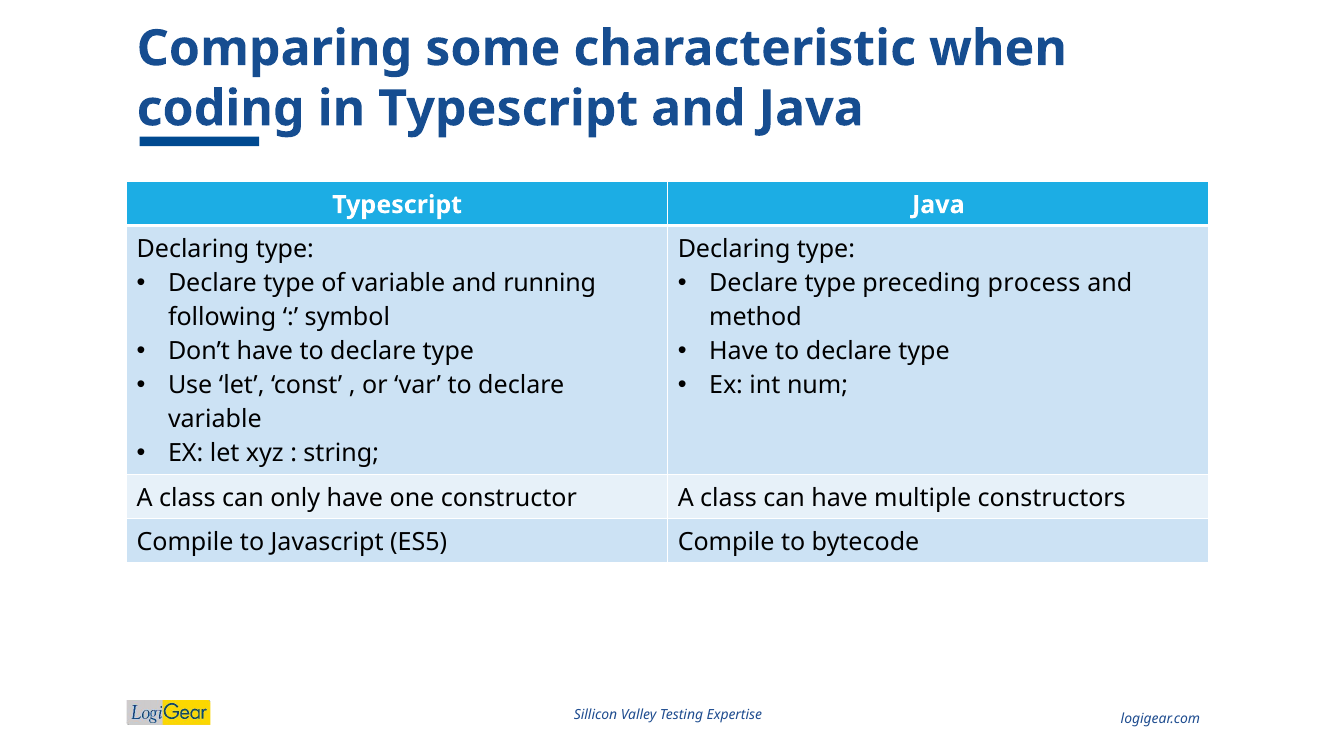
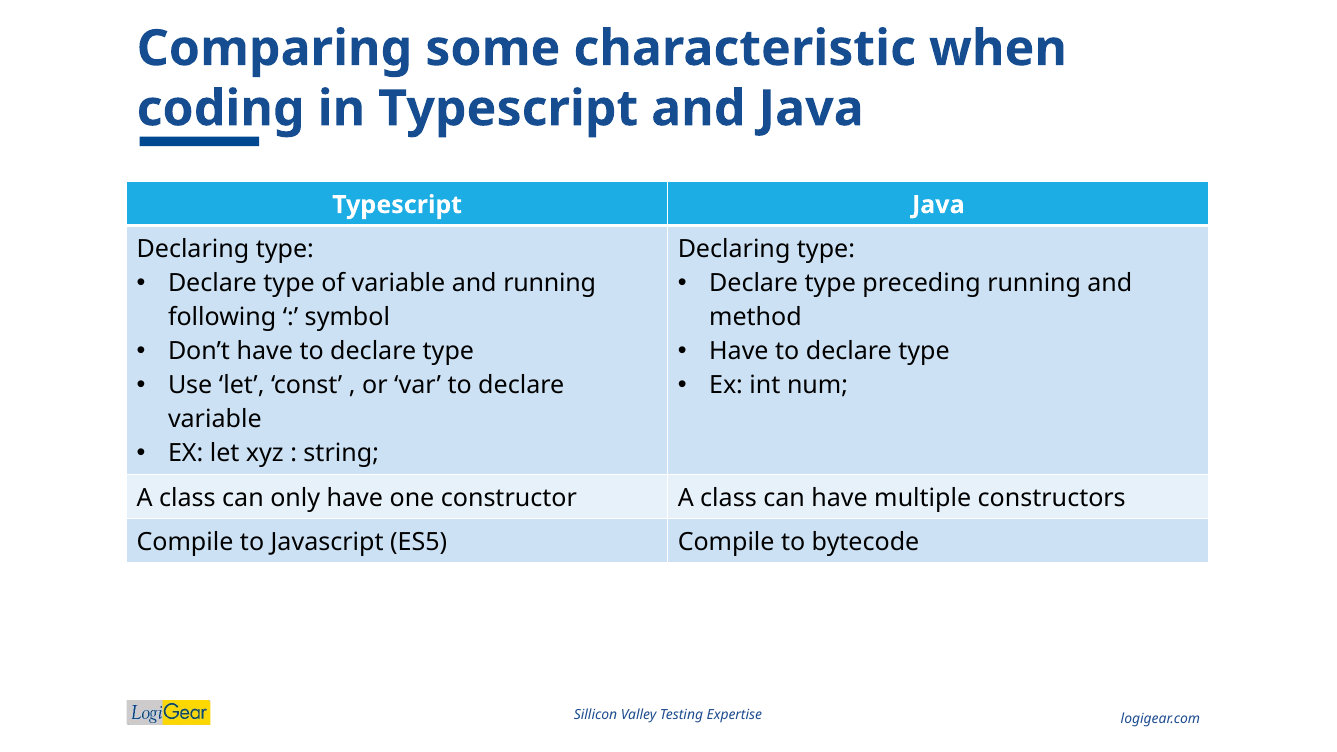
preceding process: process -> running
